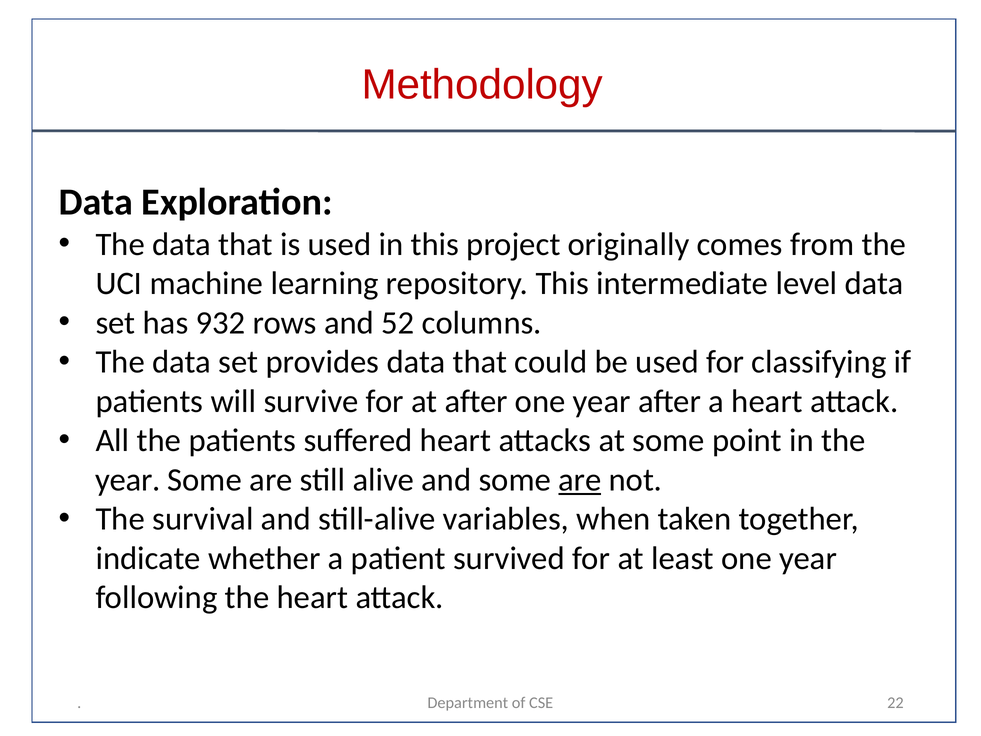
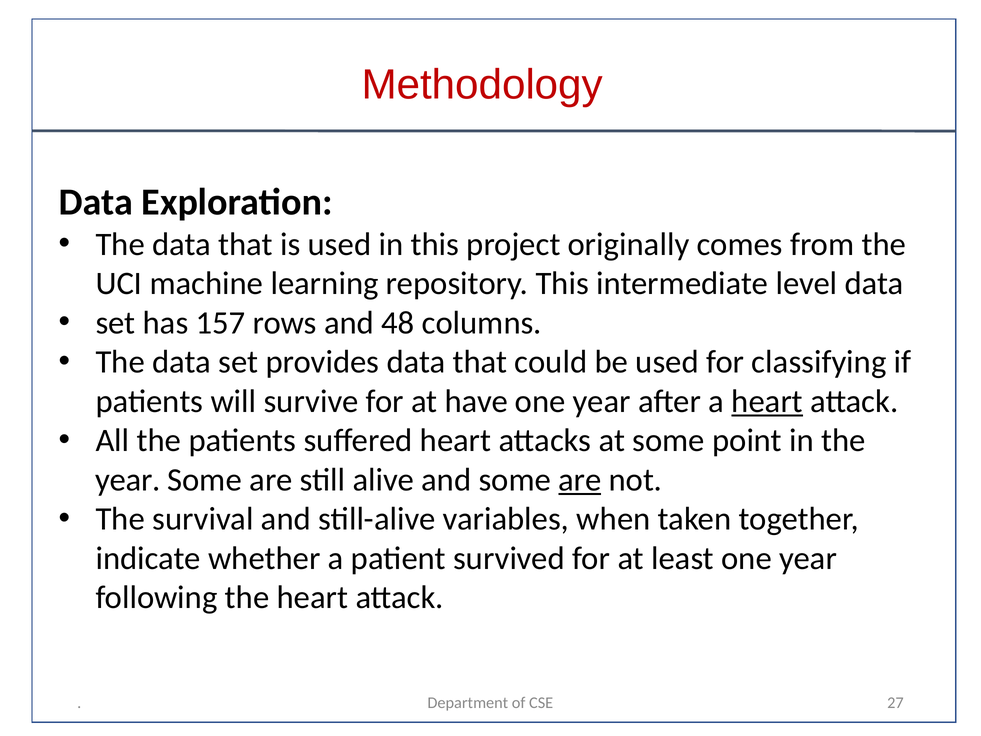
932: 932 -> 157
52: 52 -> 48
at after: after -> have
heart at (767, 401) underline: none -> present
22: 22 -> 27
